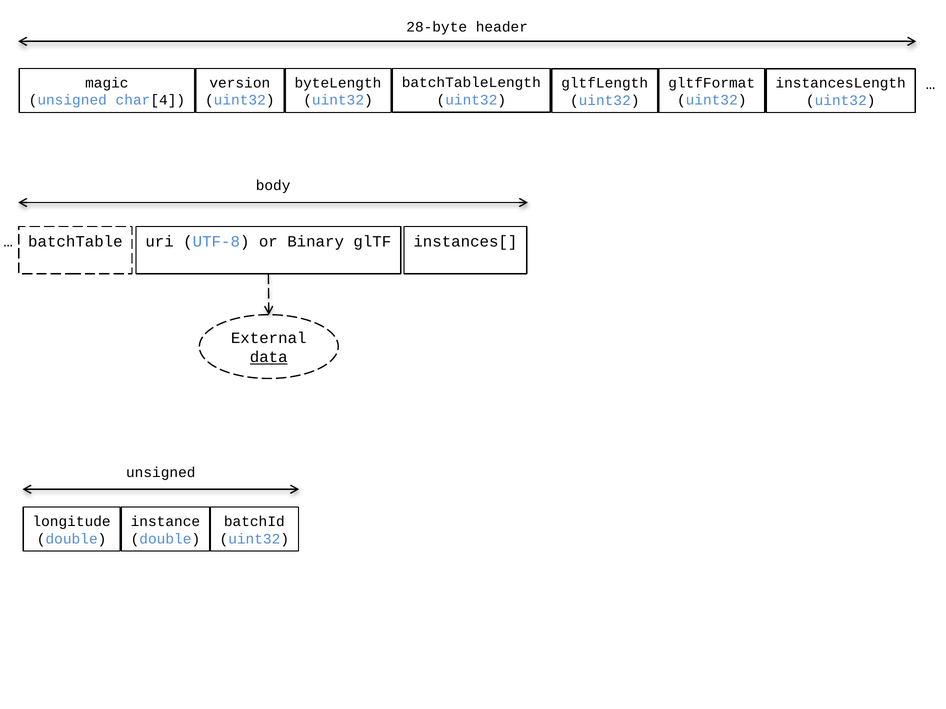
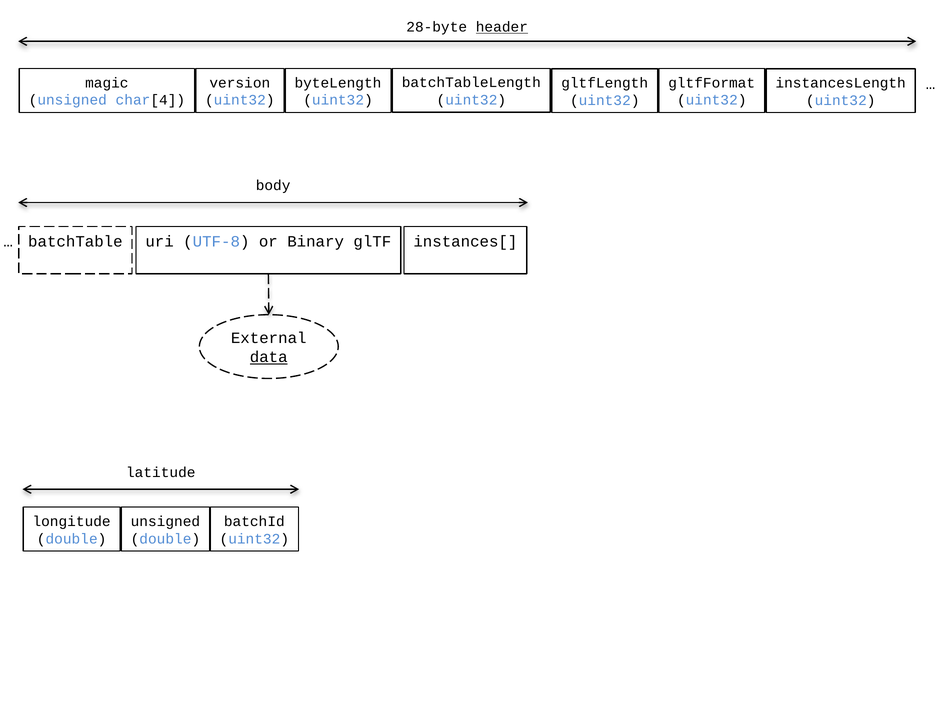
header underline: none -> present
unsigned at (161, 473): unsigned -> latitude
instance at (165, 522): instance -> unsigned
